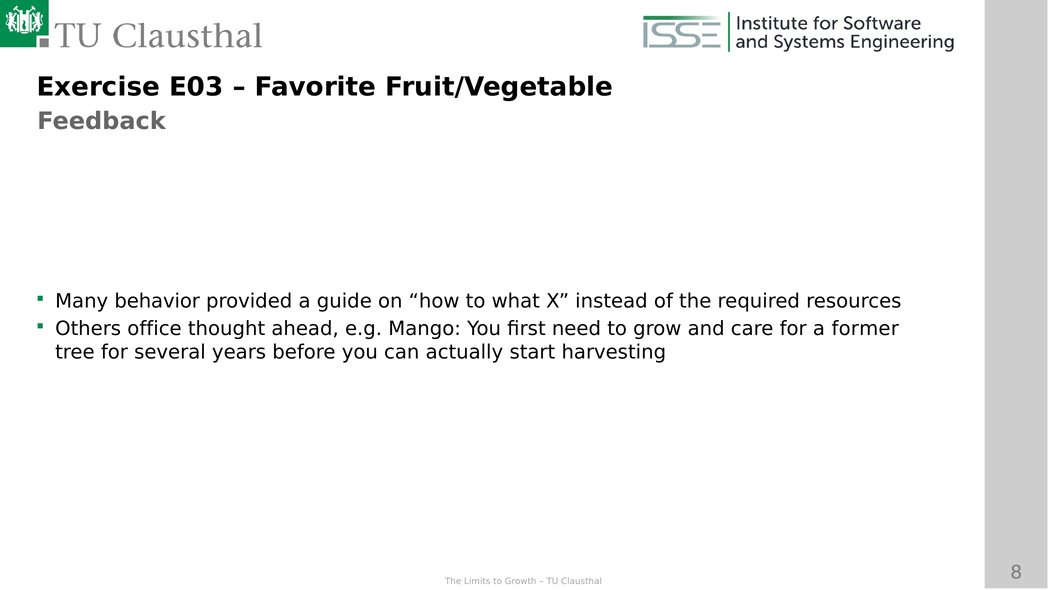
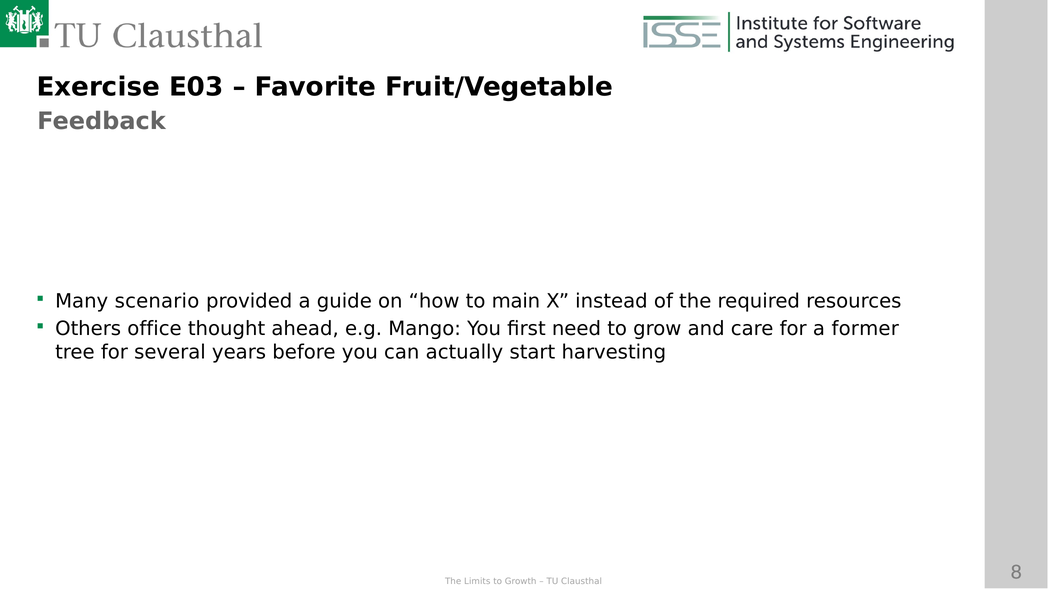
behavior: behavior -> scenario
what: what -> main
